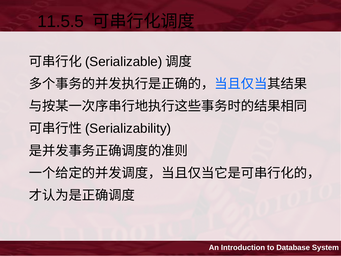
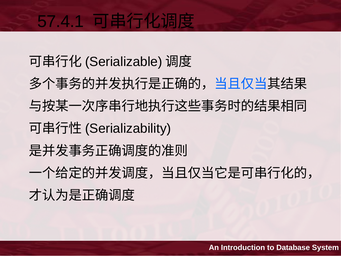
11.5.5: 11.5.5 -> 57.4.1
